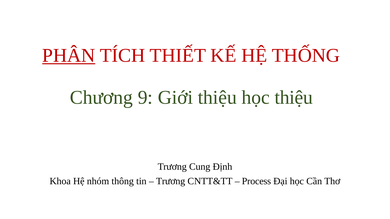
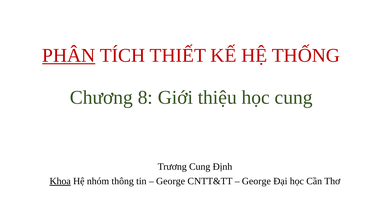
9: 9 -> 8
học thiệu: thiệu -> cung
Khoa underline: none -> present
Trương at (171, 182): Trương -> George
Process at (256, 182): Process -> George
